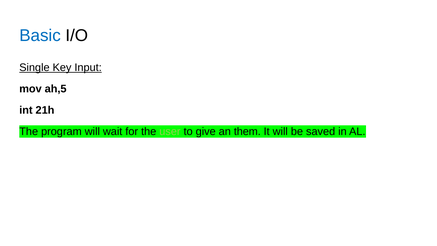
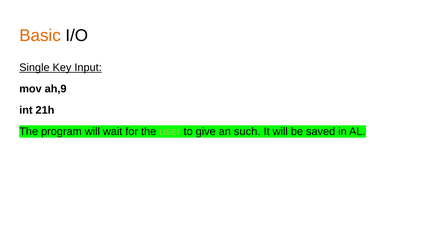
Basic colour: blue -> orange
ah,5: ah,5 -> ah,9
them: them -> such
